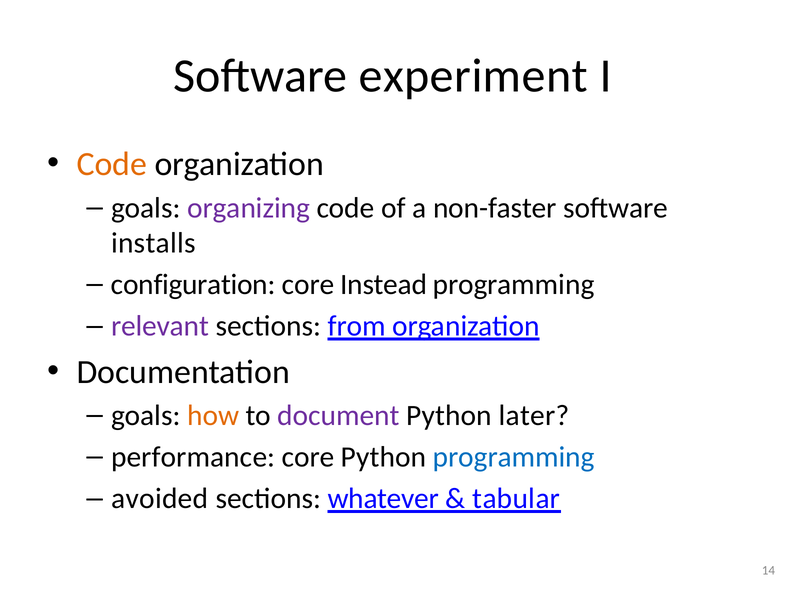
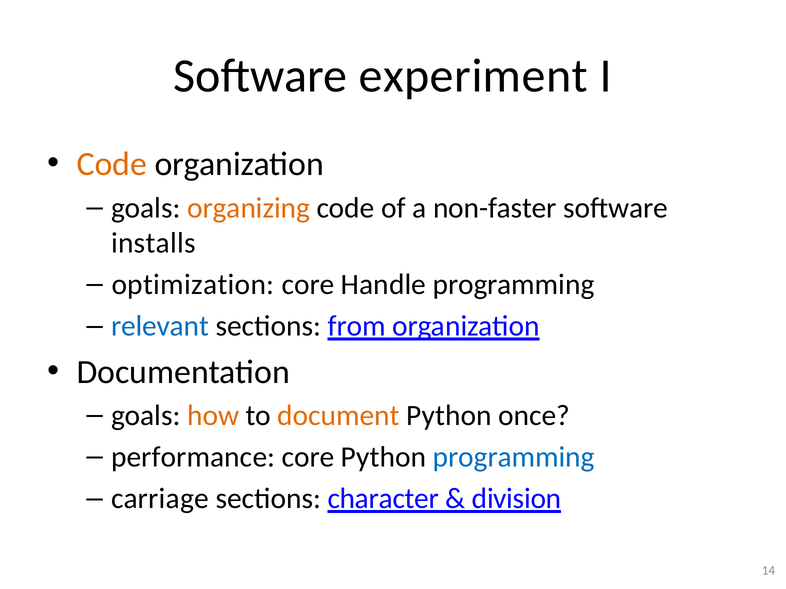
organizing colour: purple -> orange
configuration: configuration -> optimization
Instead: Instead -> Handle
relevant colour: purple -> blue
document colour: purple -> orange
later: later -> once
avoided: avoided -> carriage
whatever: whatever -> character
tabular: tabular -> division
